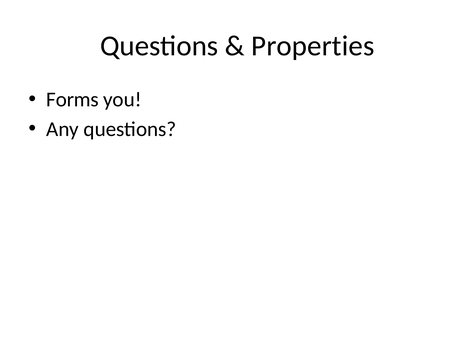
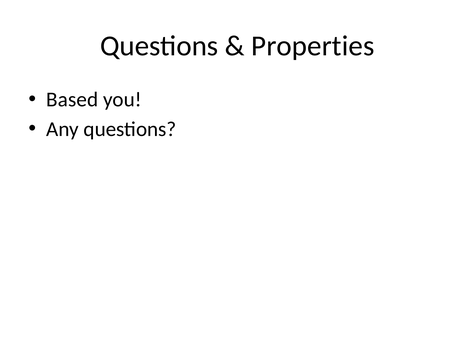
Forms: Forms -> Based
